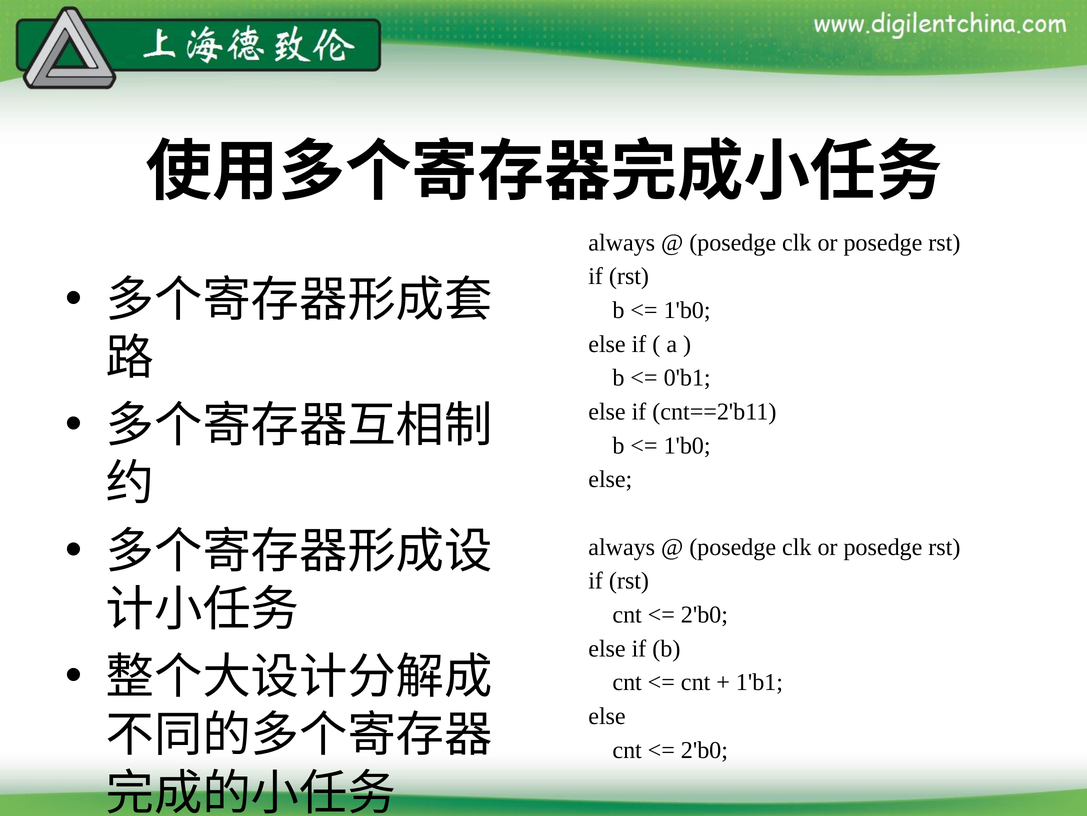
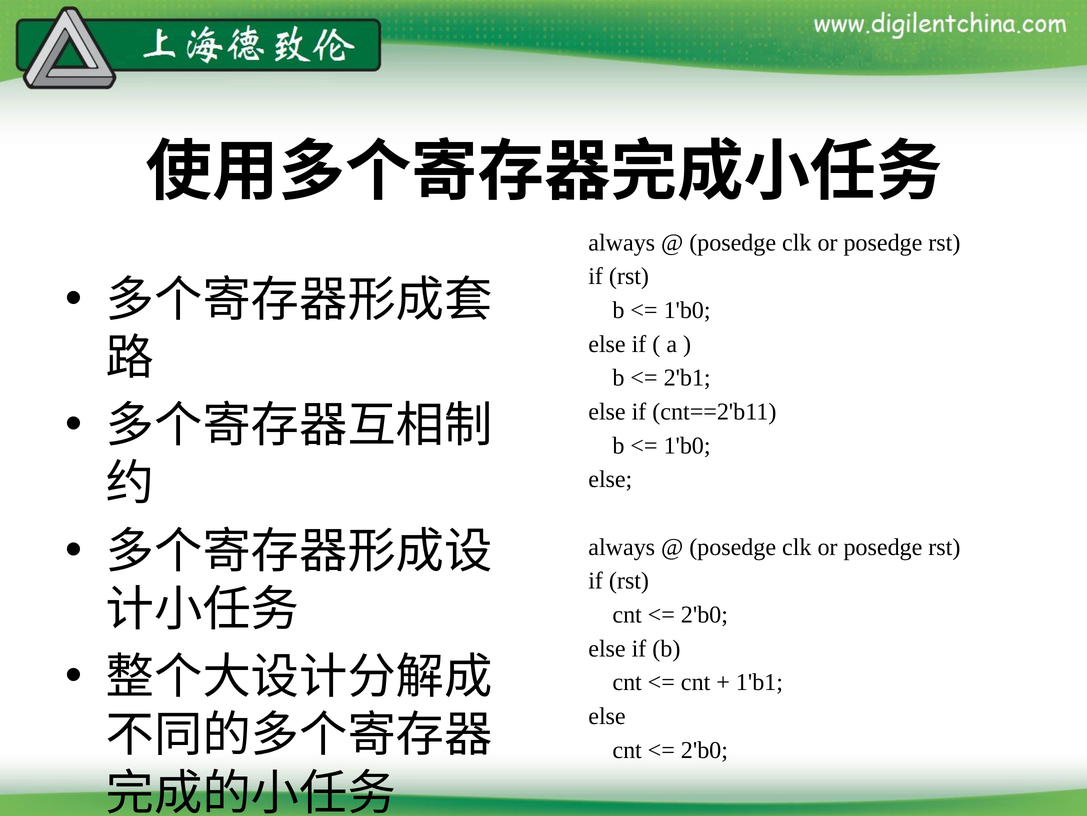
0'b1: 0'b1 -> 2'b1
